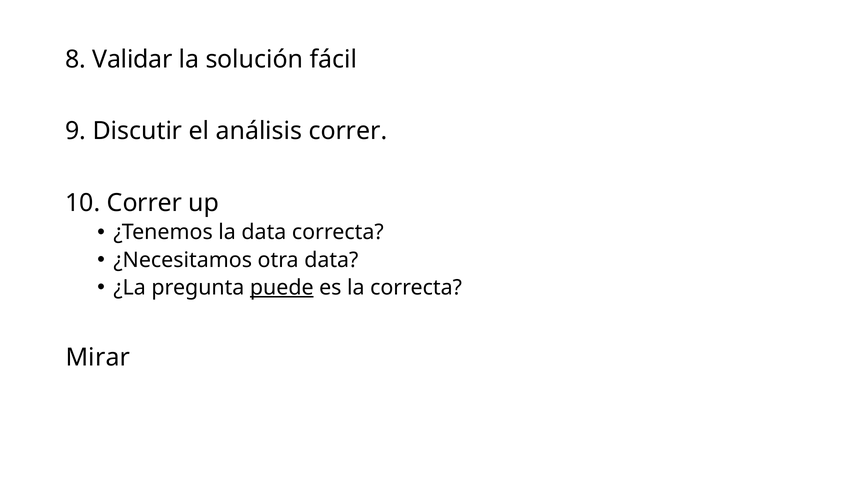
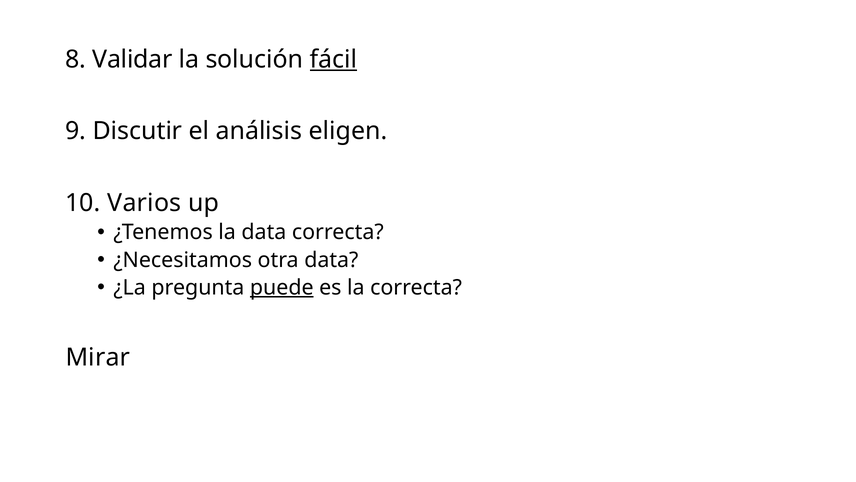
fácil underline: none -> present
análisis correr: correr -> eligen
10 Correr: Correr -> Varios
